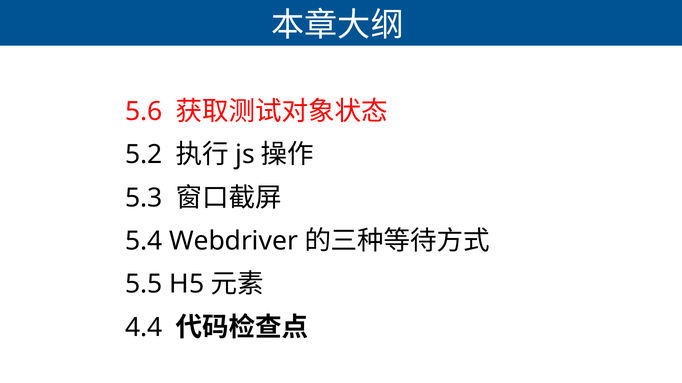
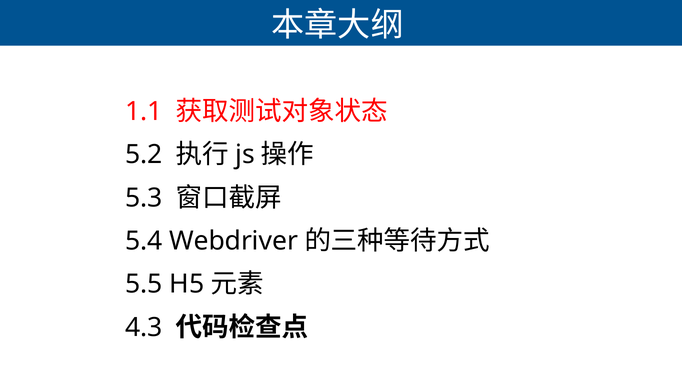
5.6: 5.6 -> 1.1
4.4: 4.4 -> 4.3
